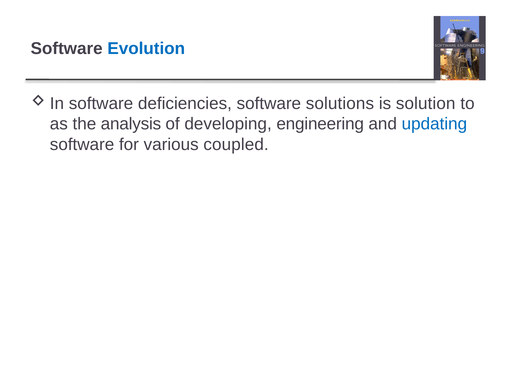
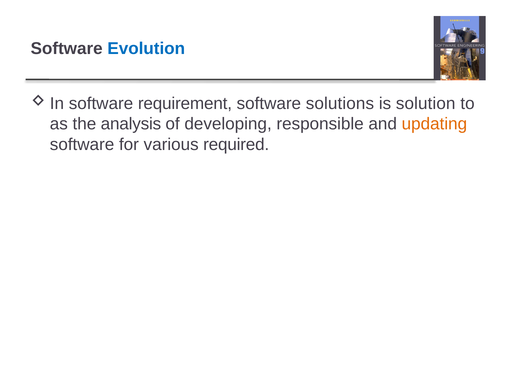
deficiencies: deficiencies -> requirement
engineering: engineering -> responsible
updating colour: blue -> orange
coupled: coupled -> required
